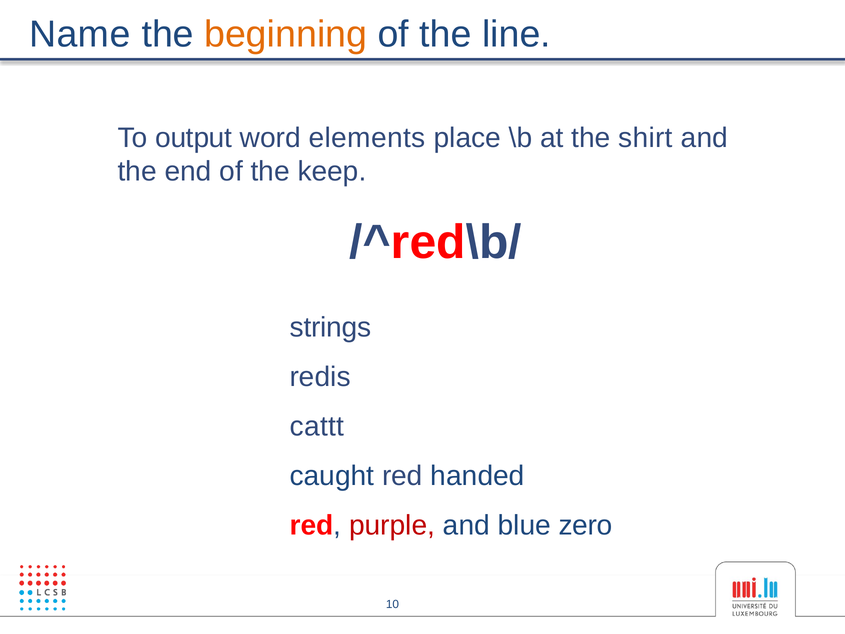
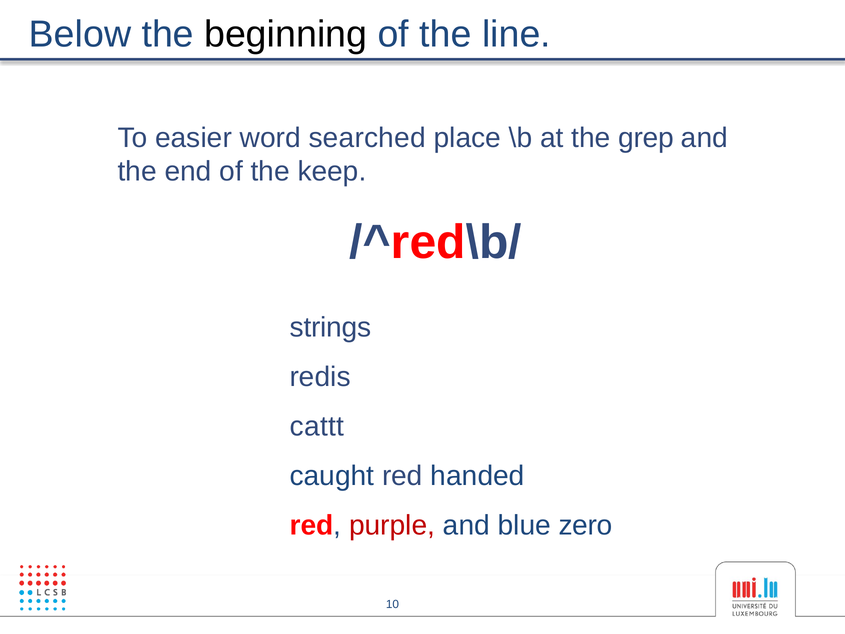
Name: Name -> Below
beginning colour: orange -> black
output: output -> easier
elements: elements -> searched
shirt: shirt -> grep
